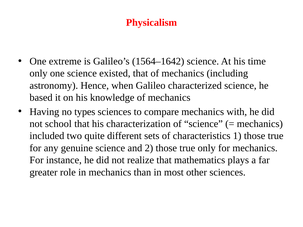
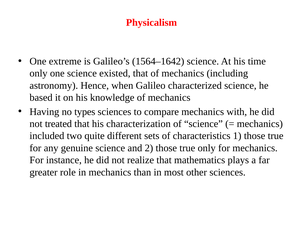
school: school -> treated
